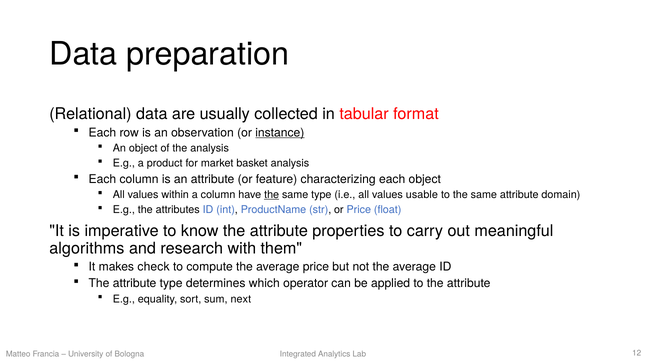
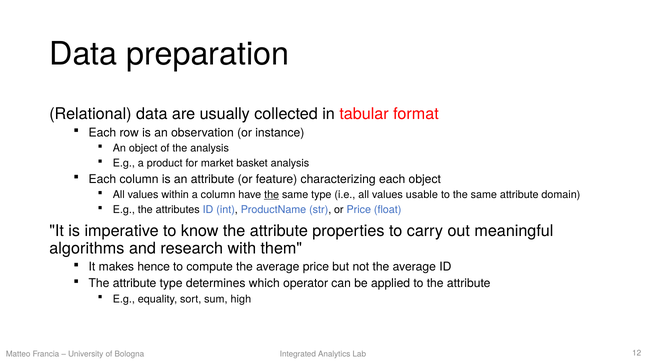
instance underline: present -> none
check: check -> hence
next: next -> high
